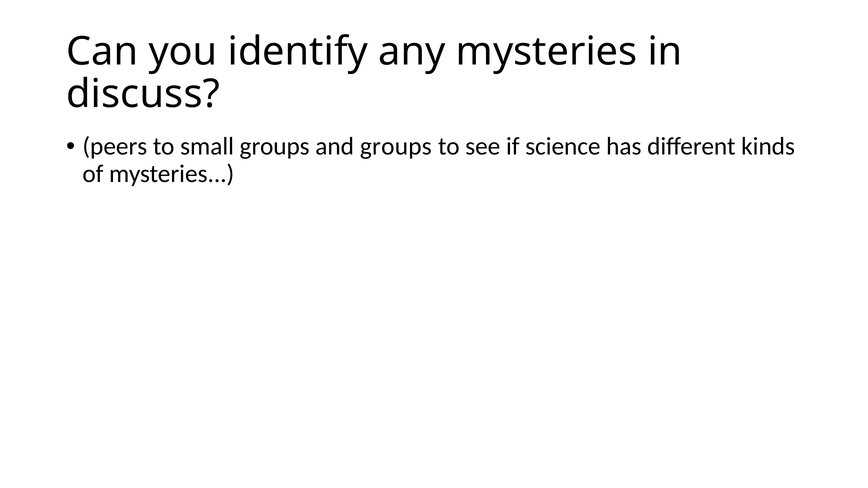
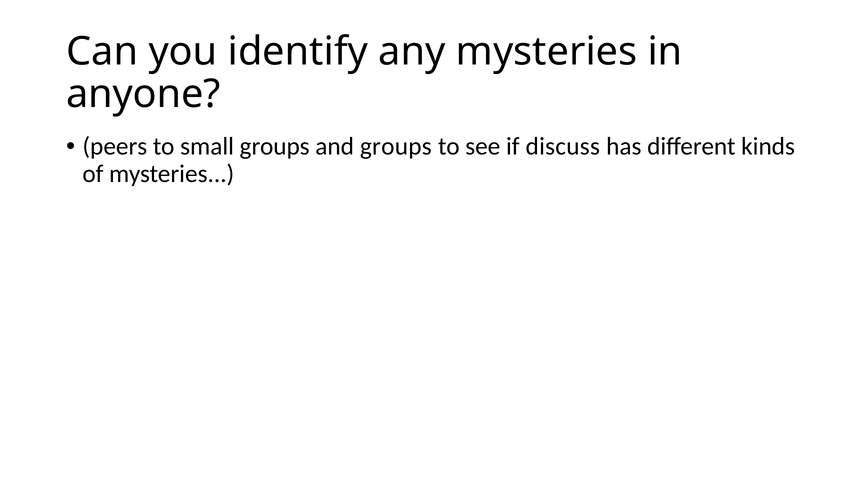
discuss: discuss -> anyone
science: science -> discuss
